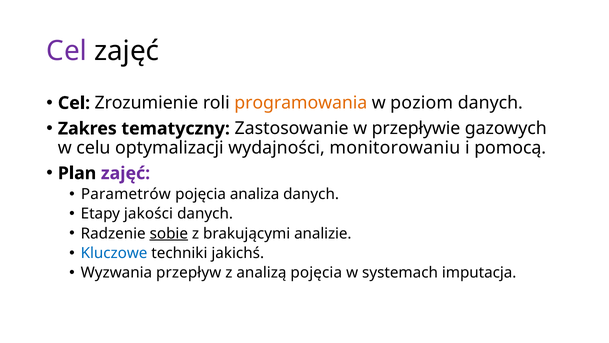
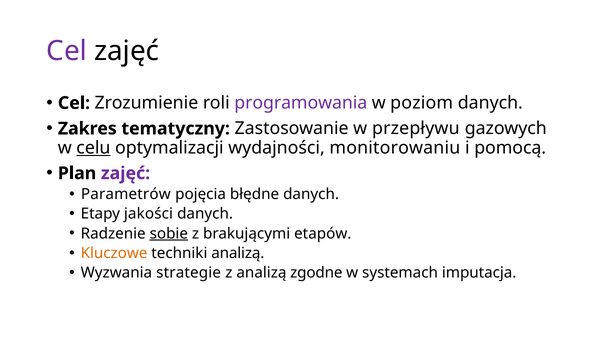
programowania colour: orange -> purple
przepływie: przepływie -> przepływu
celu underline: none -> present
analiza: analiza -> błędne
analizie: analizie -> etapów
Kluczowe colour: blue -> orange
techniki jakichś: jakichś -> analizą
przepływ: przepływ -> strategie
analizą pojęcia: pojęcia -> zgodne
